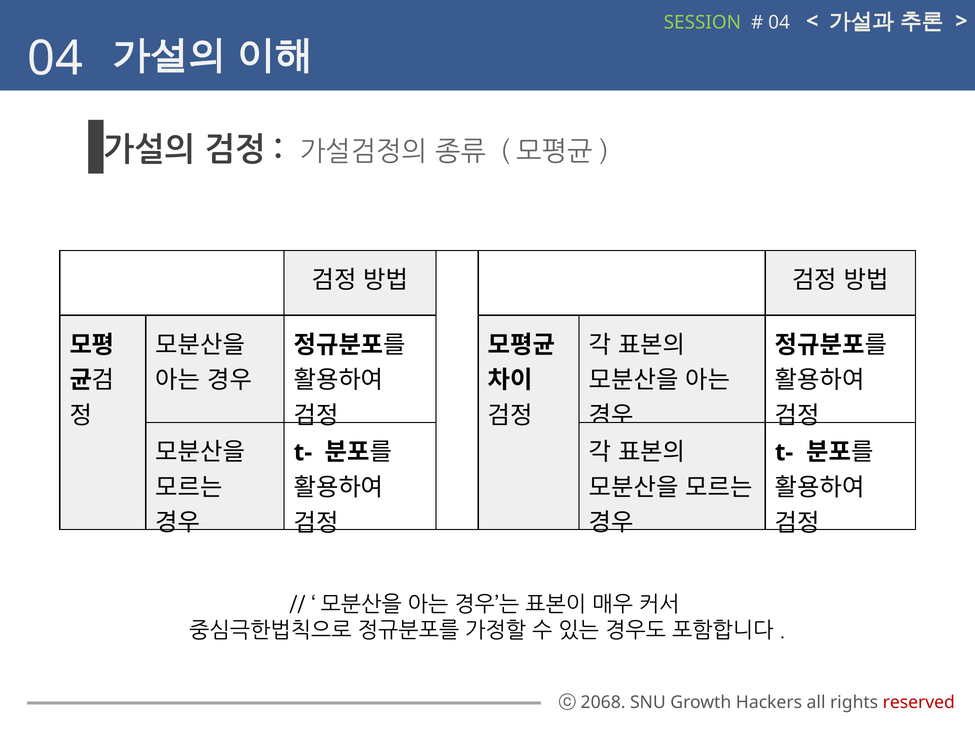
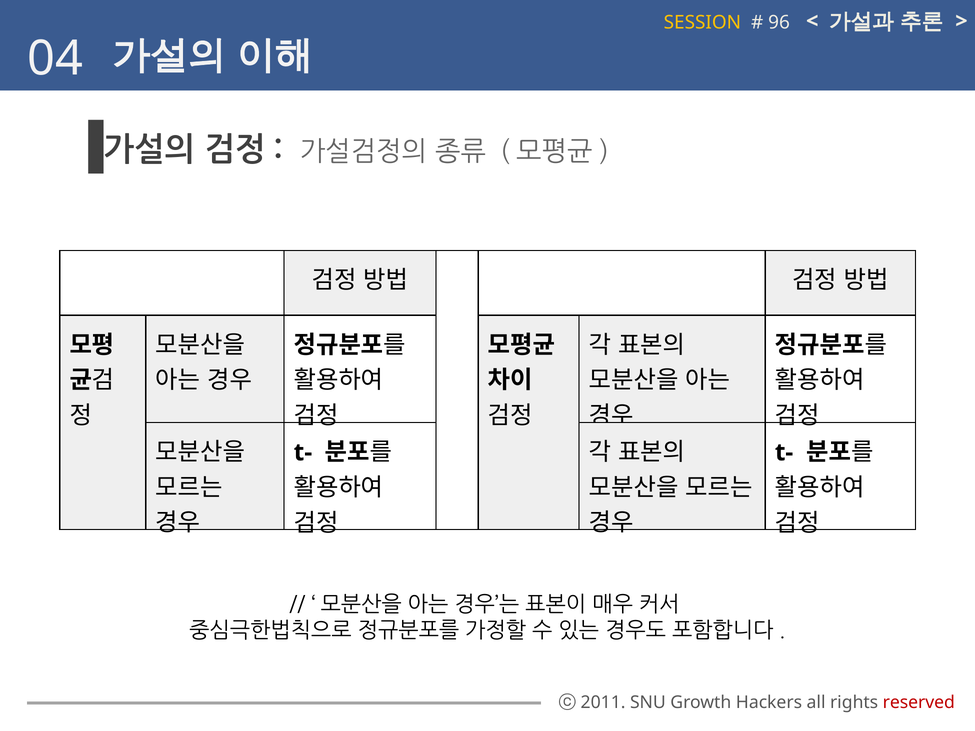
SESSION colour: light green -> yellow
04 at (779, 22): 04 -> 96
2068: 2068 -> 2011
